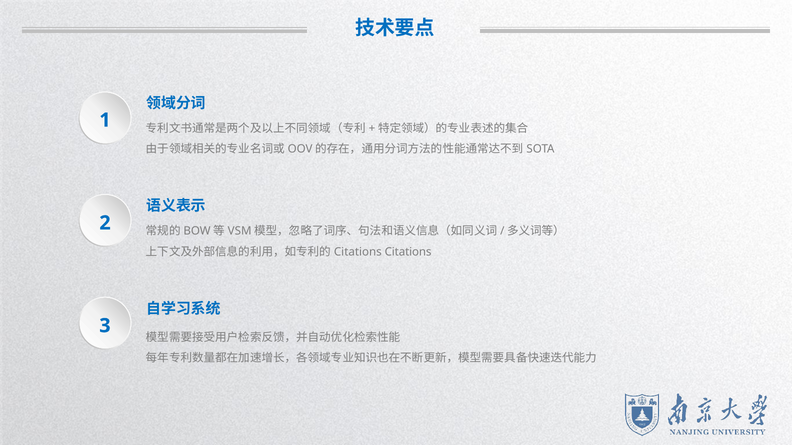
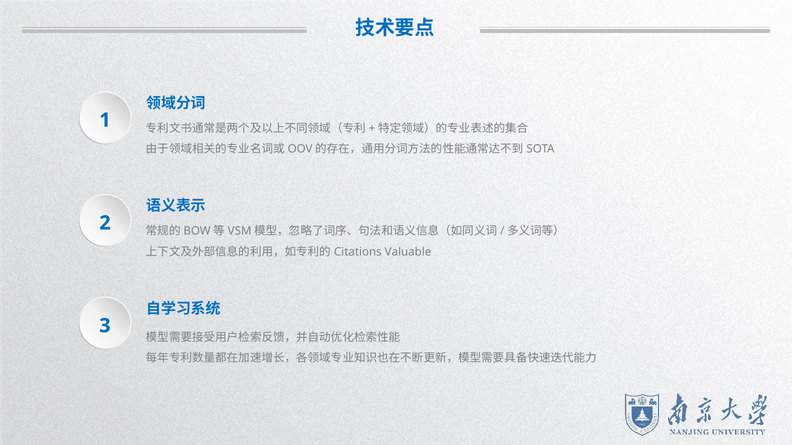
Citations at (408, 252): Citations -> Valuable
